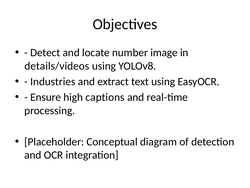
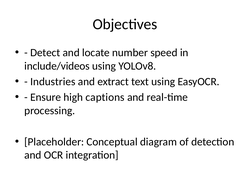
image: image -> speed
details/videos: details/videos -> include/videos
